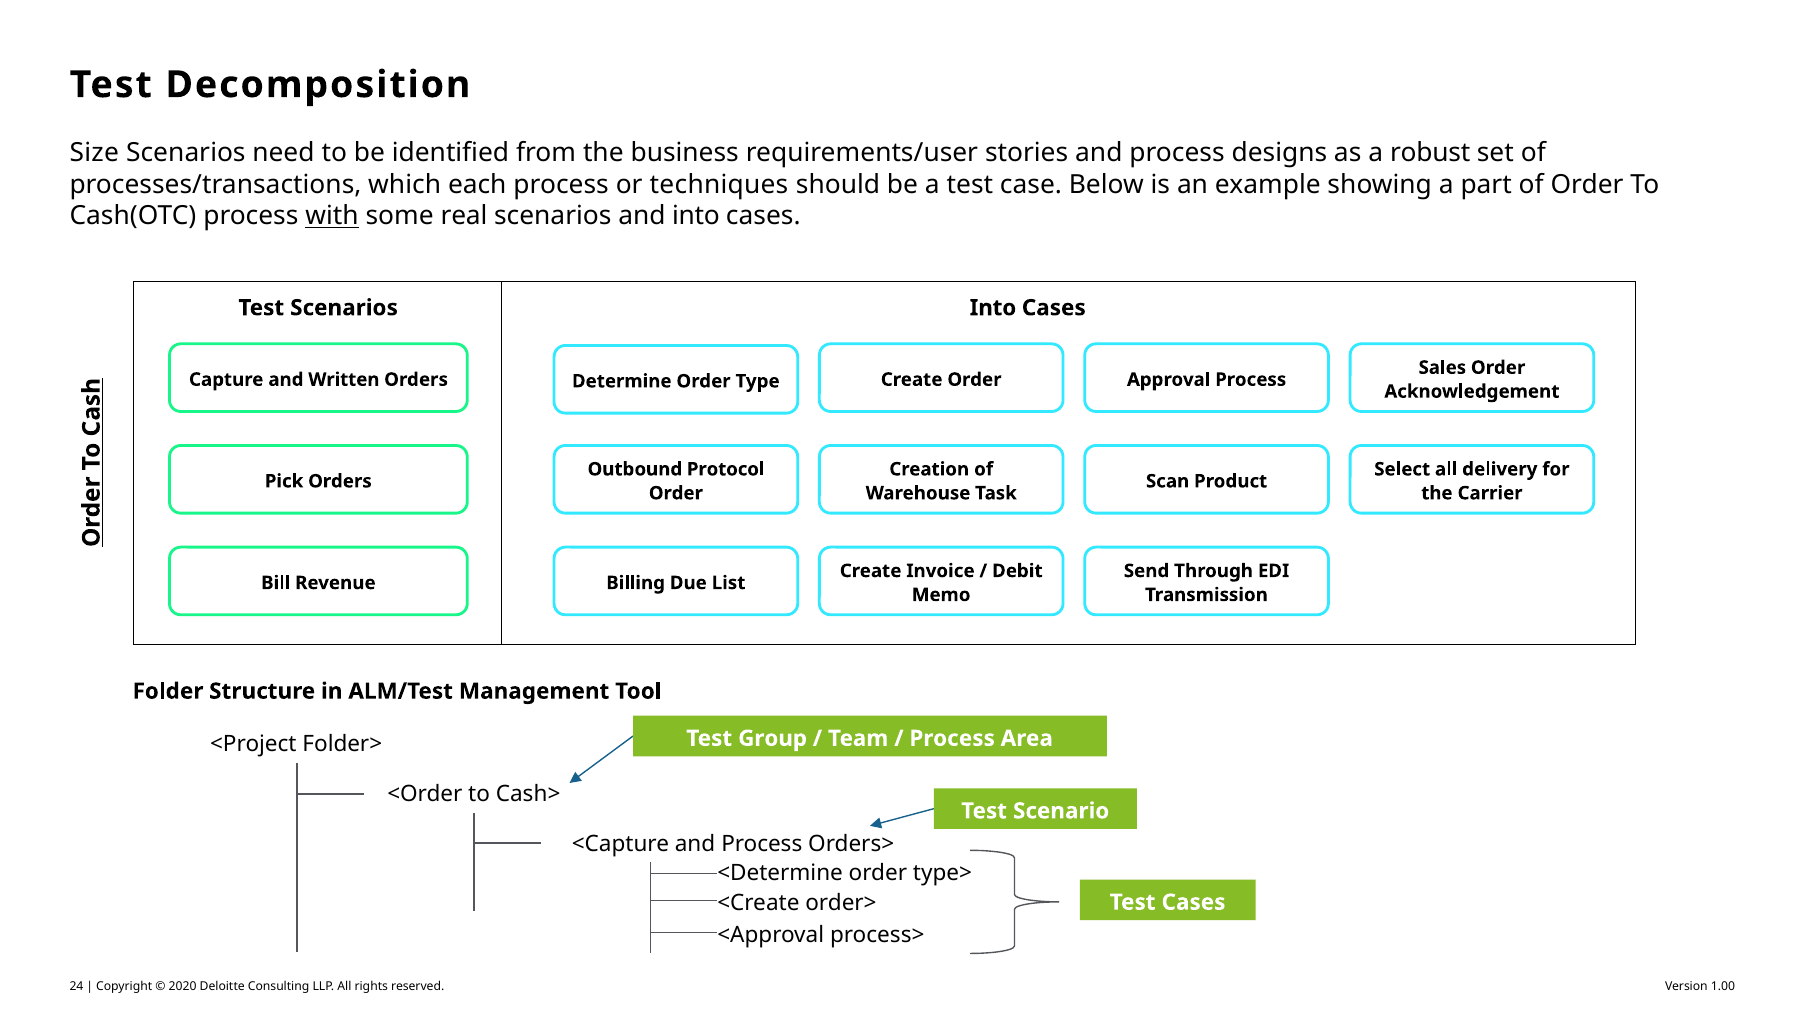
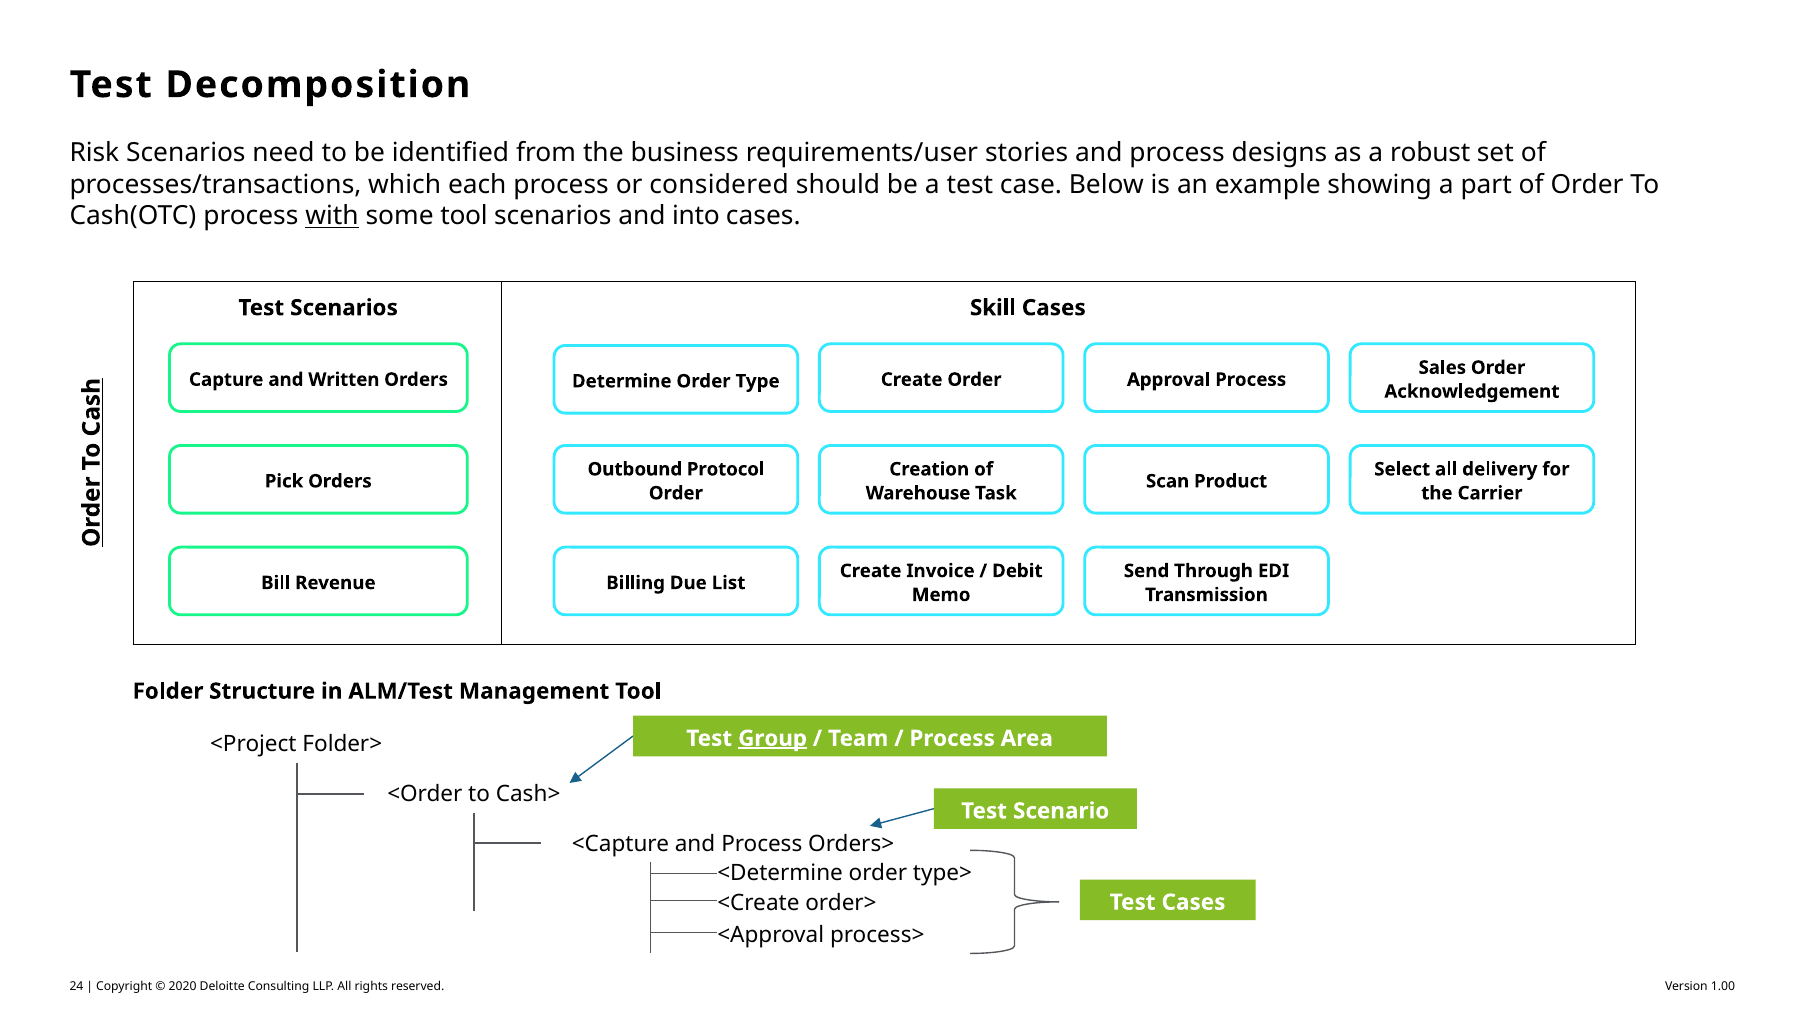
Size: Size -> Risk
techniques: techniques -> considered
some real: real -> tool
Scenarios Into: Into -> Skill
Group underline: none -> present
